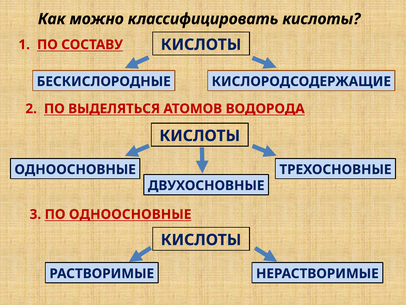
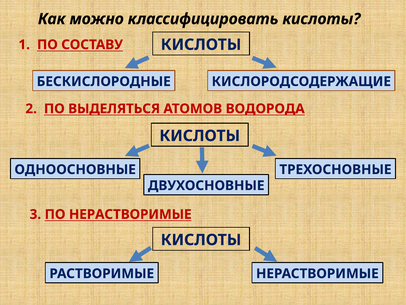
ПО ОДНООСНОВНЫЕ: ОДНООСНОВНЫЕ -> НЕРАСТВОРИМЫЕ
